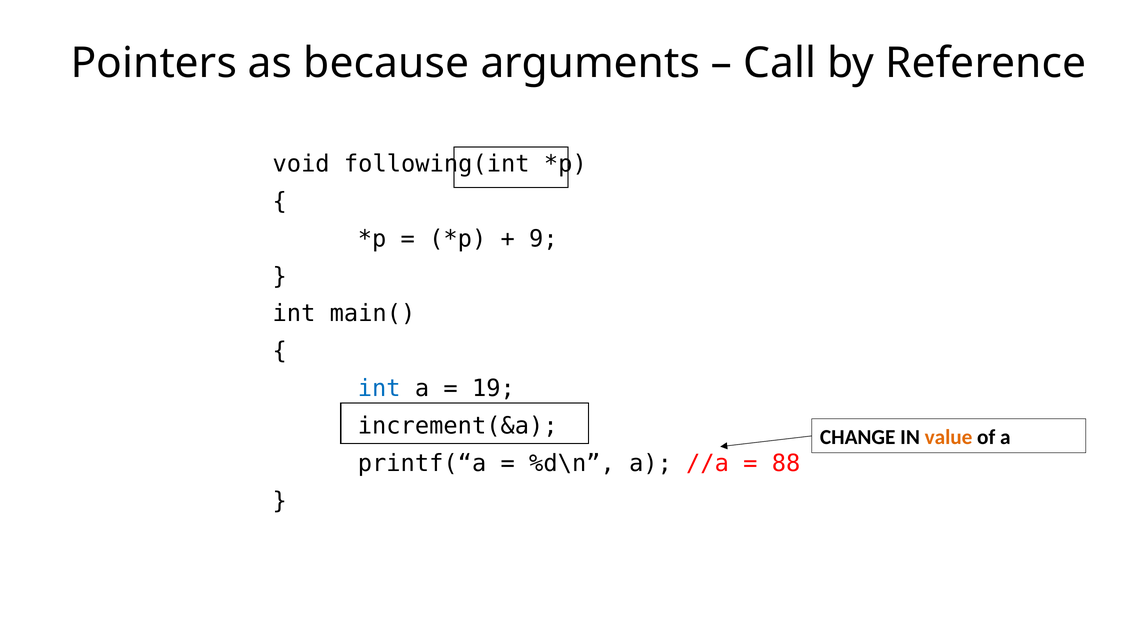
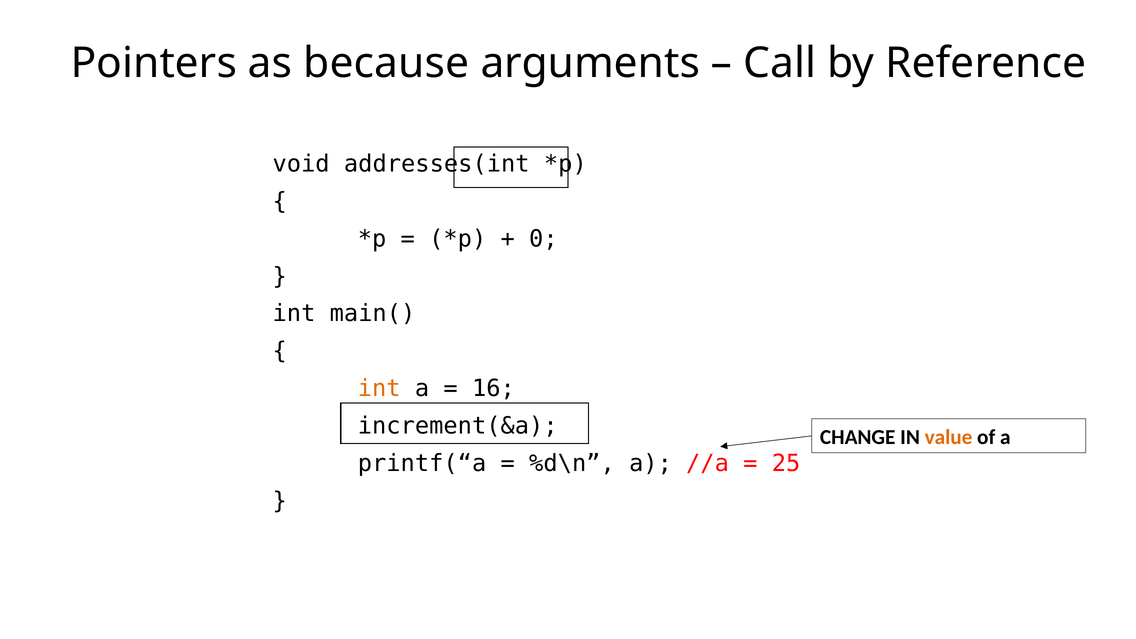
following(int: following(int -> addresses(int
9: 9 -> 0
int at (379, 388) colour: blue -> orange
19: 19 -> 16
88: 88 -> 25
